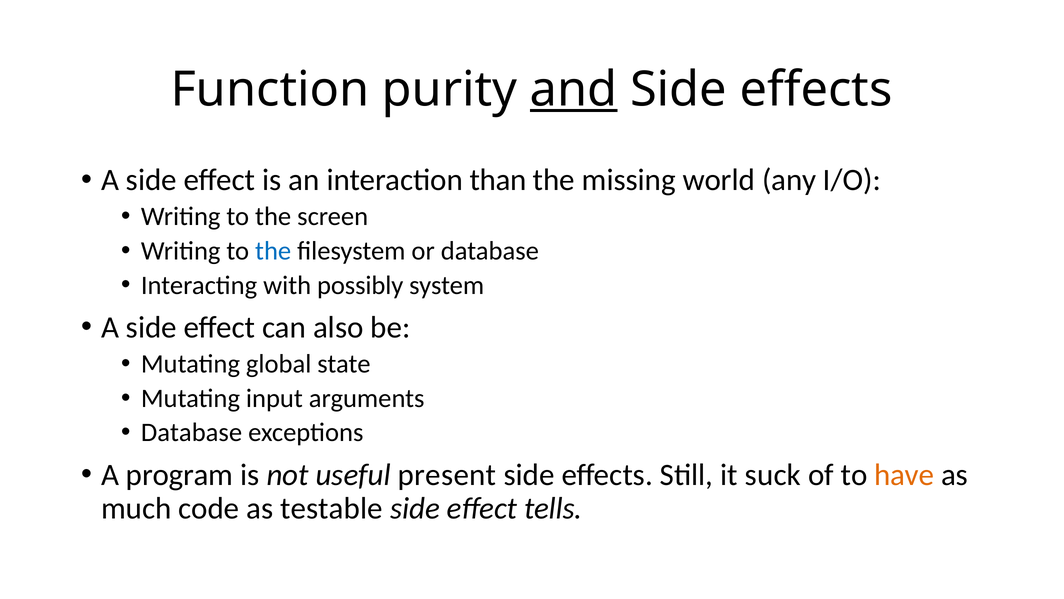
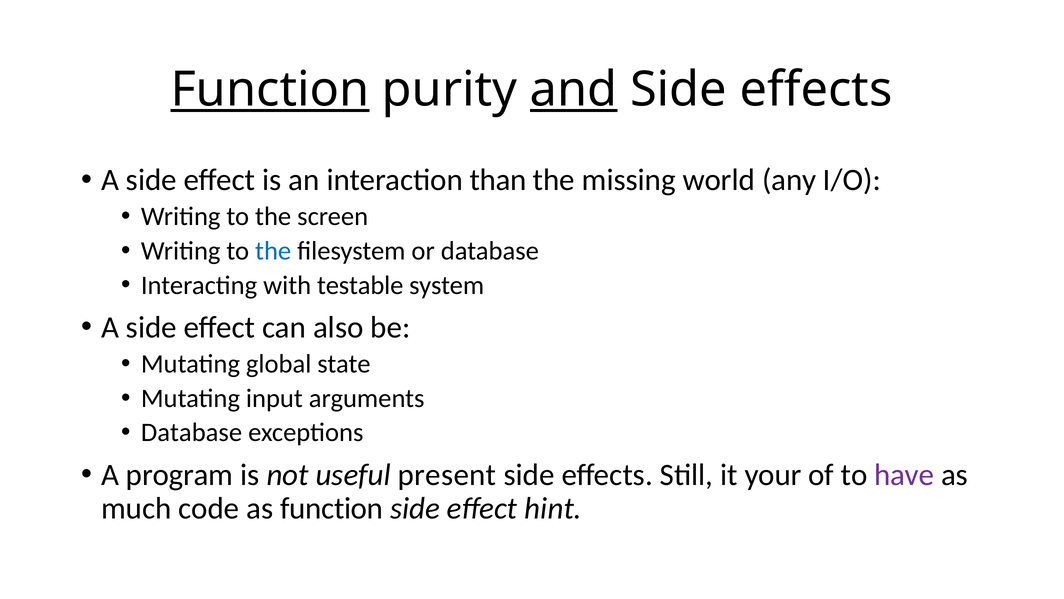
Function at (270, 89) underline: none -> present
possibly: possibly -> testable
suck: suck -> your
have colour: orange -> purple
as testable: testable -> function
tells: tells -> hint
